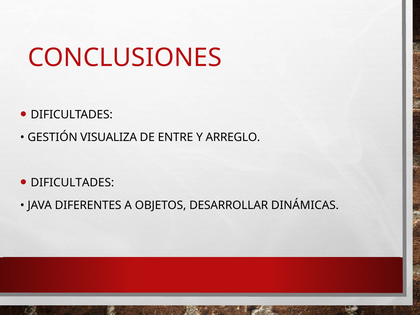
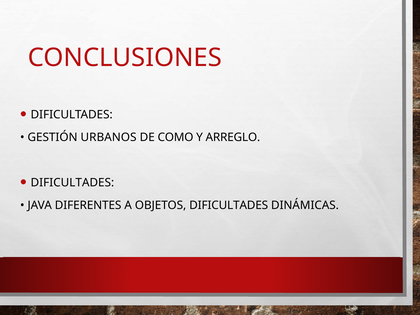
VISUALIZA: VISUALIZA -> URBANOS
ENTRE: ENTRE -> COMO
OBJETOS DESARROLLAR: DESARROLLAR -> DIFICULTADES
